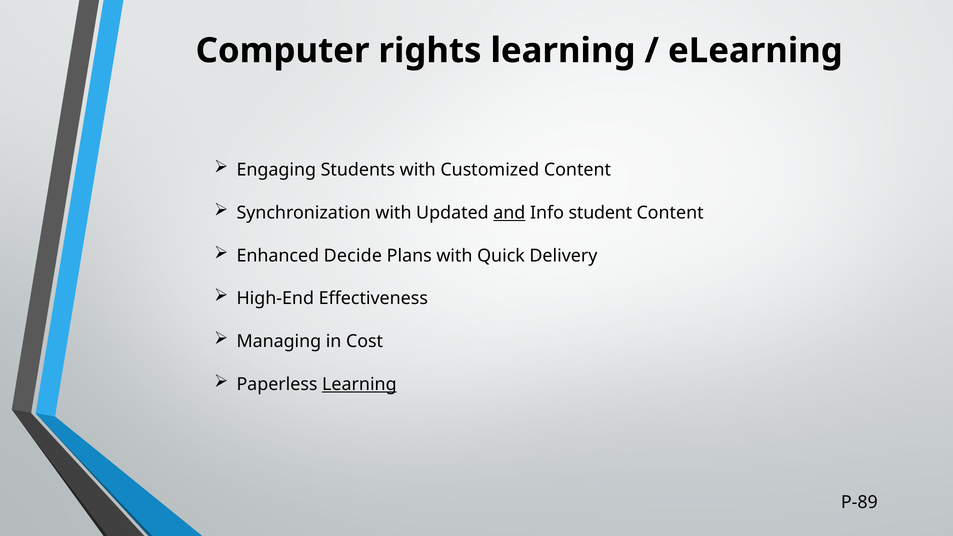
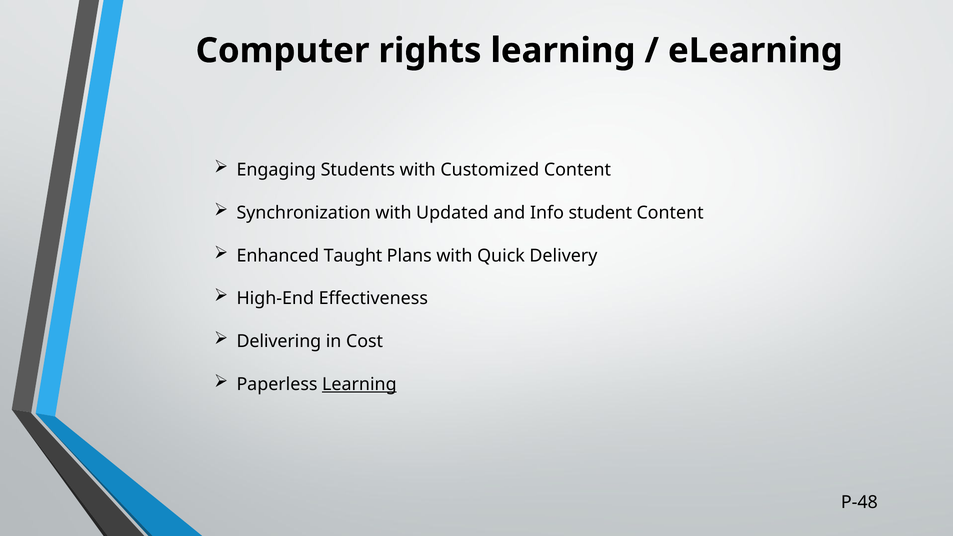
and underline: present -> none
Decide: Decide -> Taught
Managing: Managing -> Delivering
P-89: P-89 -> P-48
